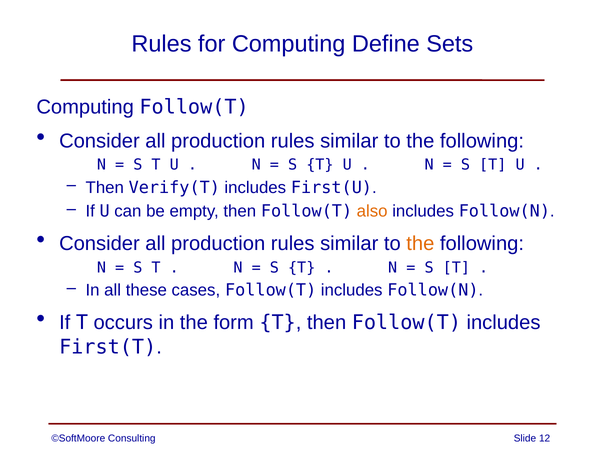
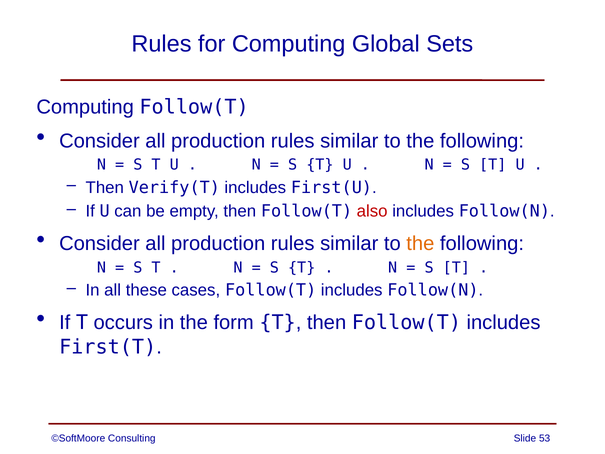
Define: Define -> Global
also colour: orange -> red
12: 12 -> 53
